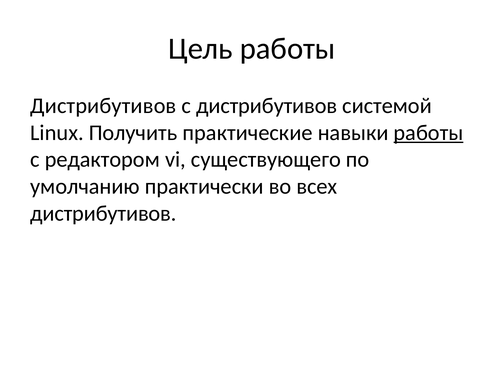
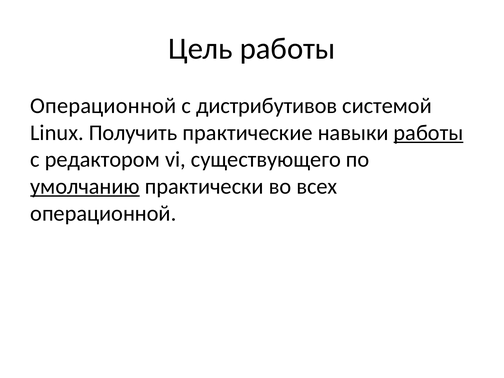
Дистрибутивов at (103, 106): Дистрибутивов -> Операционной
умолчанию underline: none -> present
дистрибутивов at (103, 213): дистрибутивов -> операционной
